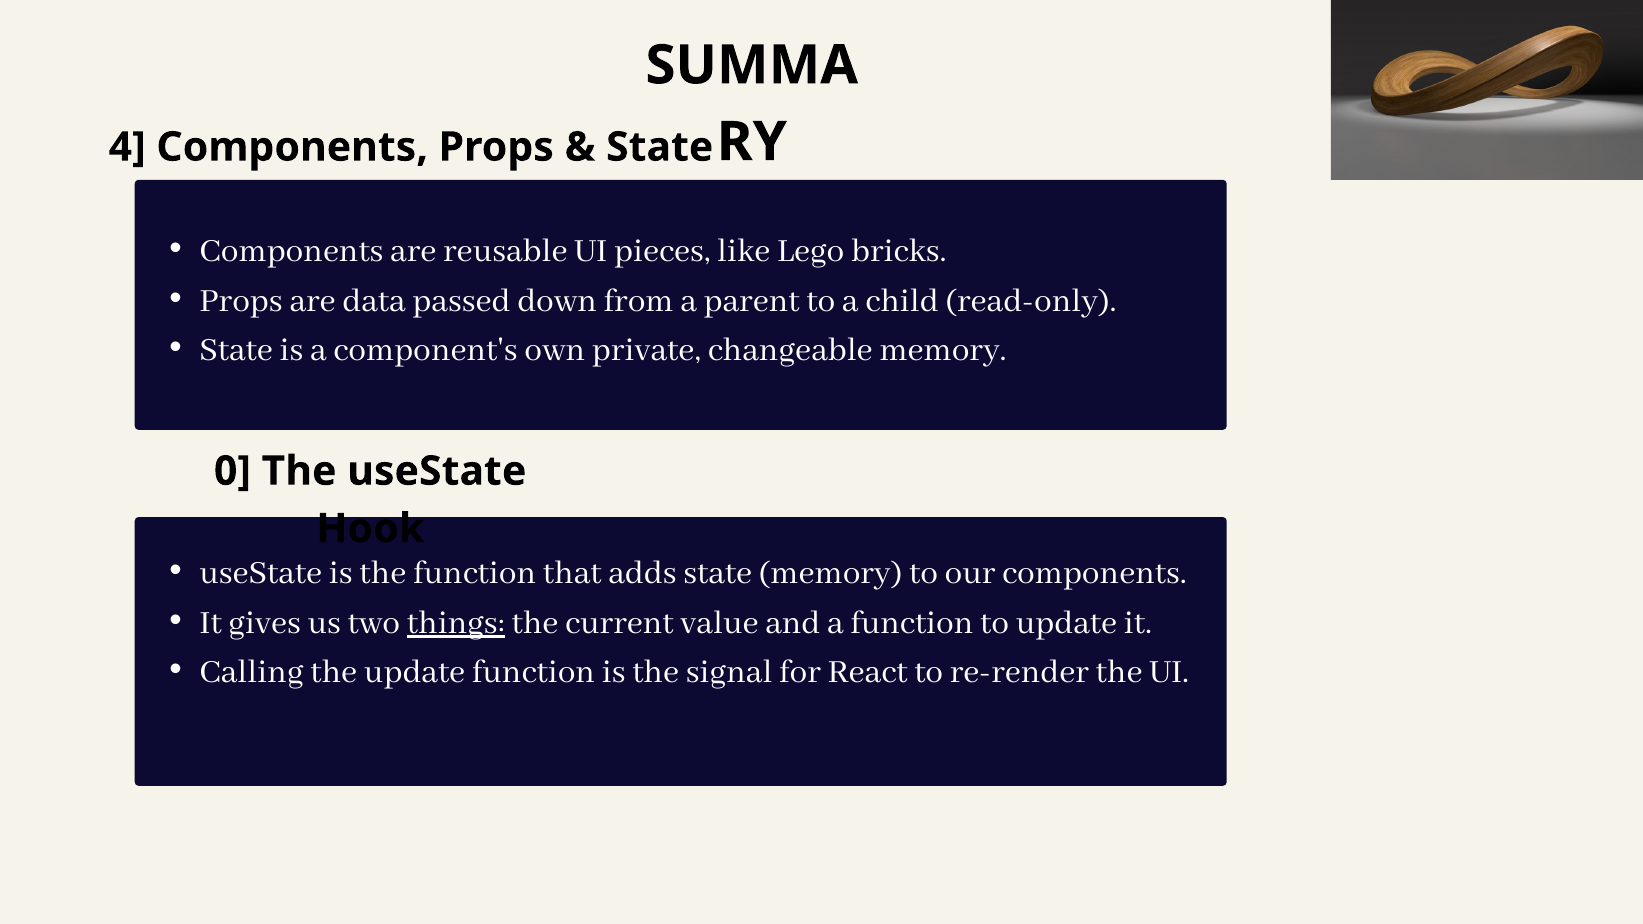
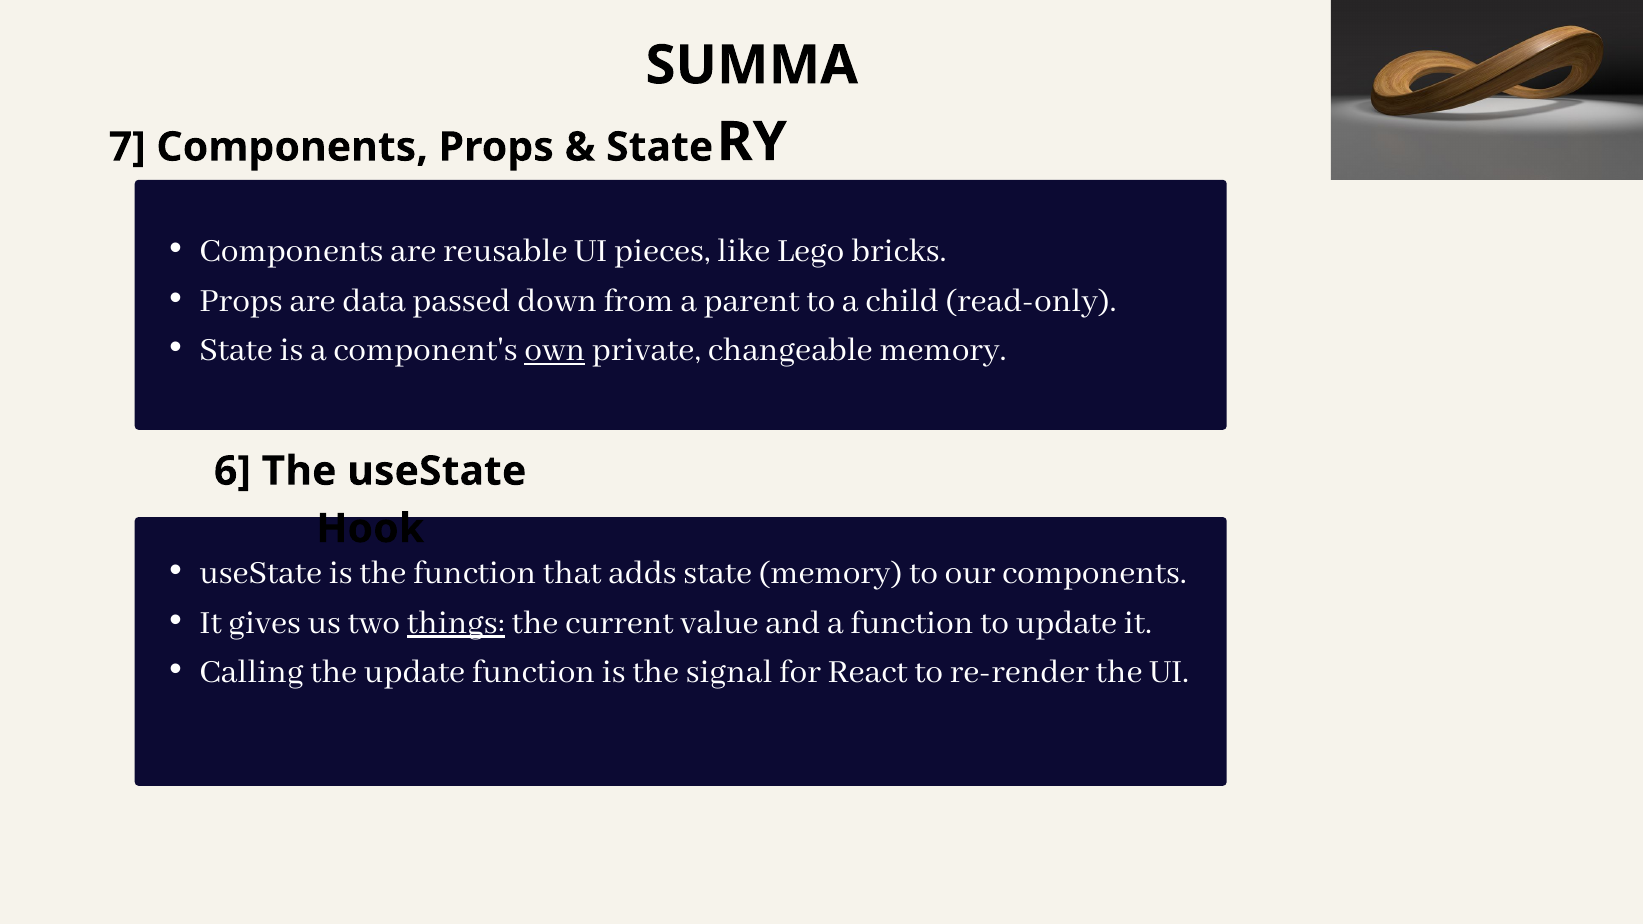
4: 4 -> 7
own underline: none -> present
0: 0 -> 6
